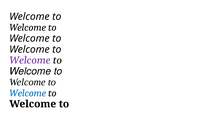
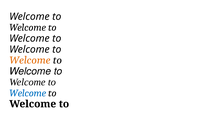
Welcome at (30, 60) colour: purple -> orange
